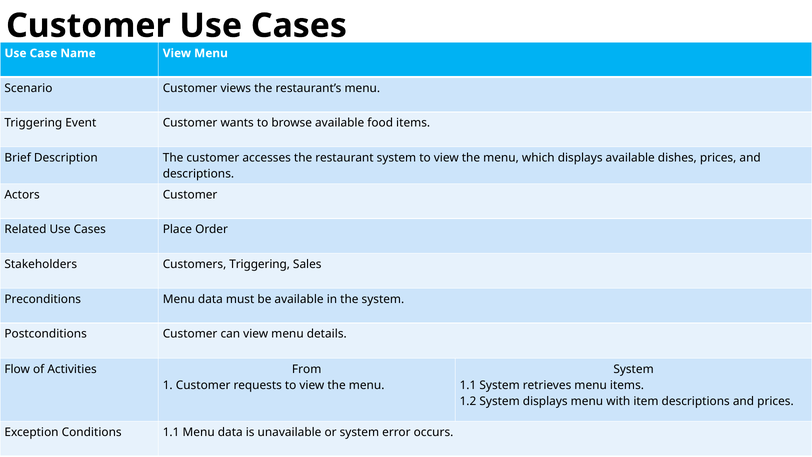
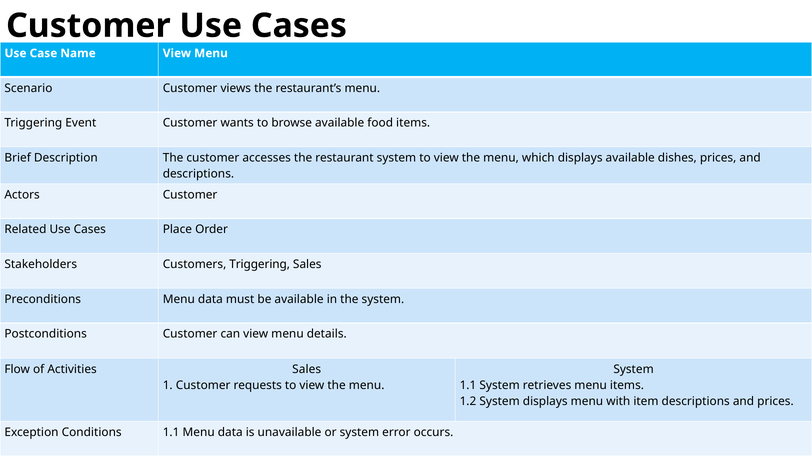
Activities From: From -> Sales
